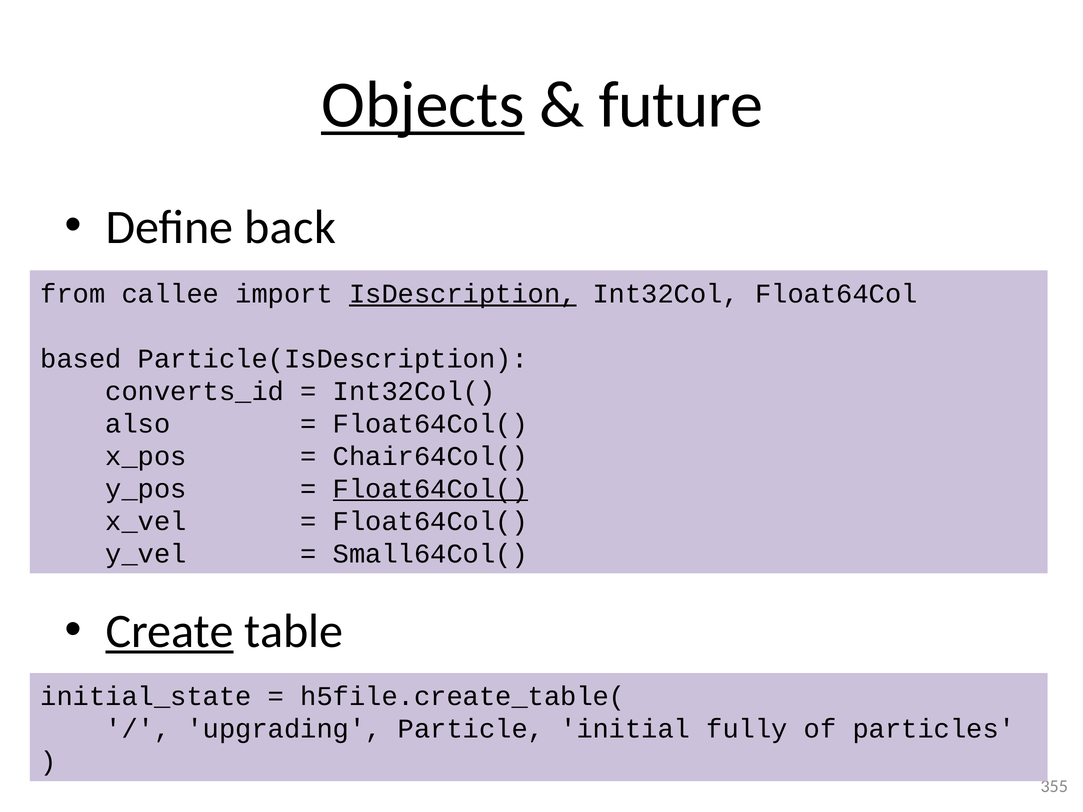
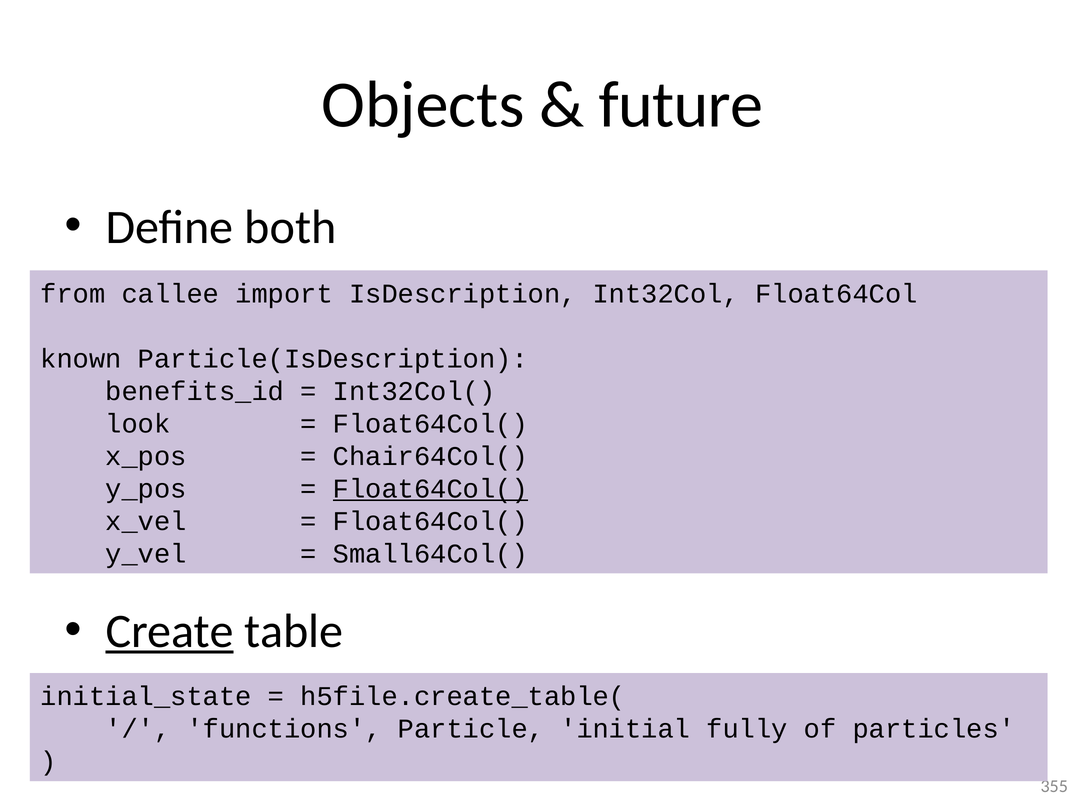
Objects underline: present -> none
back: back -> both
IsDescription underline: present -> none
based: based -> known
converts_id: converts_id -> benefits_id
also: also -> look
upgrading: upgrading -> functions
